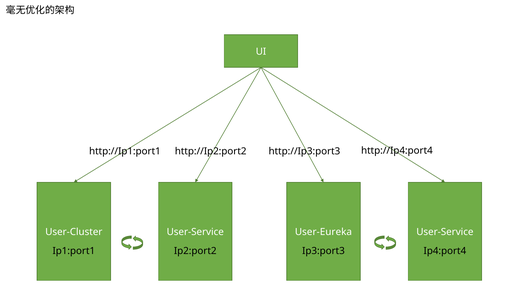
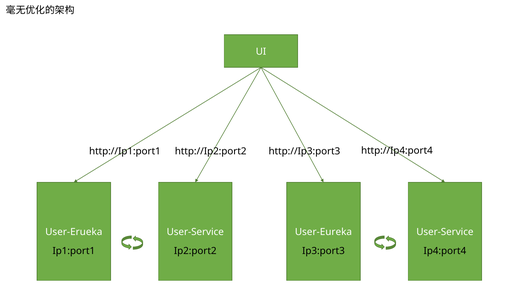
User-Cluster: User-Cluster -> User-Erueka
